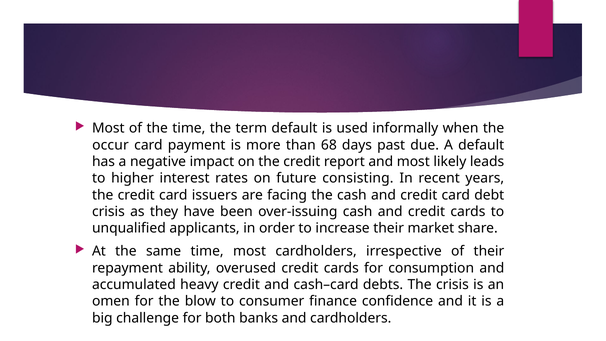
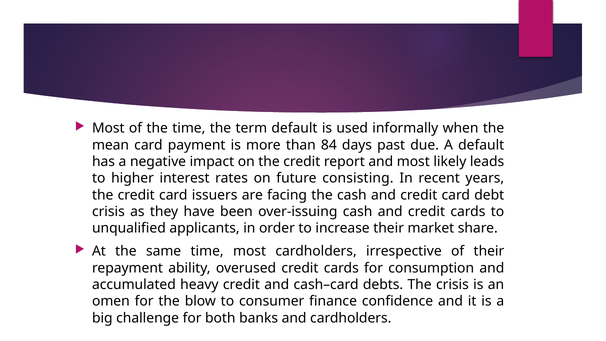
occur: occur -> mean
68: 68 -> 84
